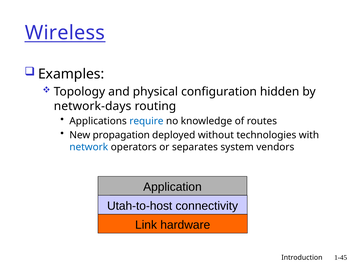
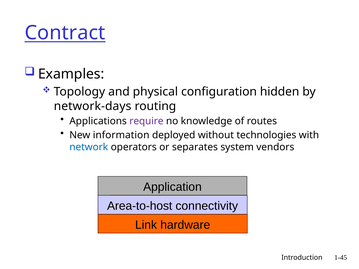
Wireless: Wireless -> Contract
require colour: blue -> purple
propagation: propagation -> information
Utah-to-host: Utah-to-host -> Area-to-host
